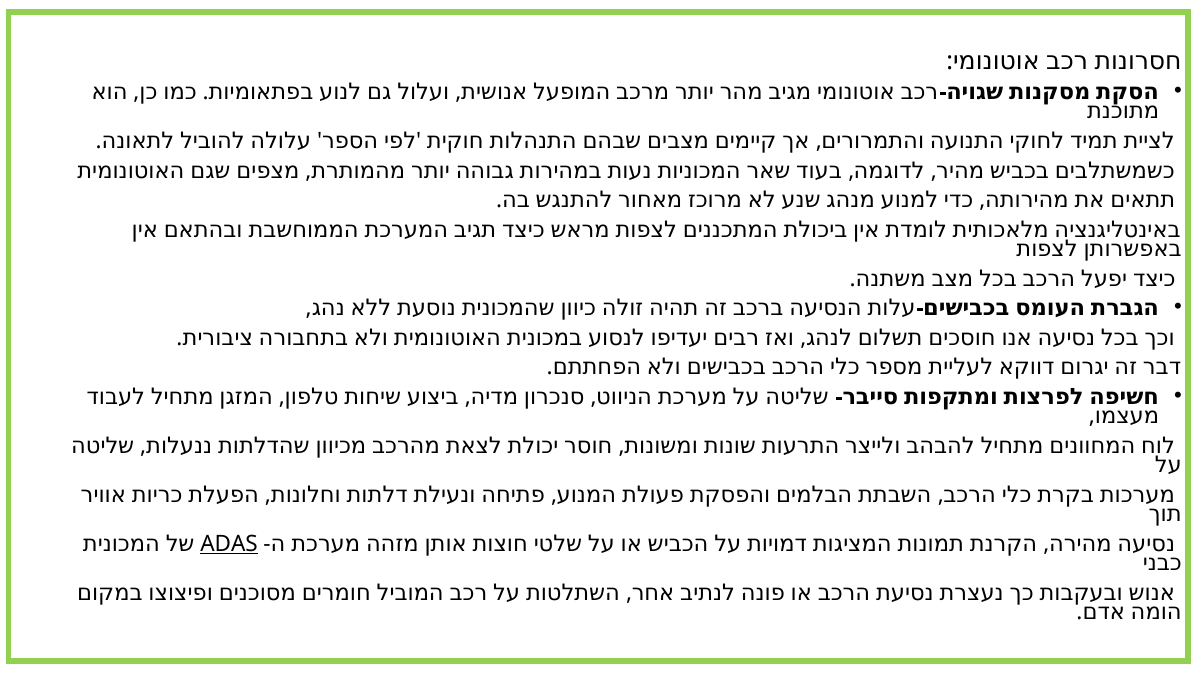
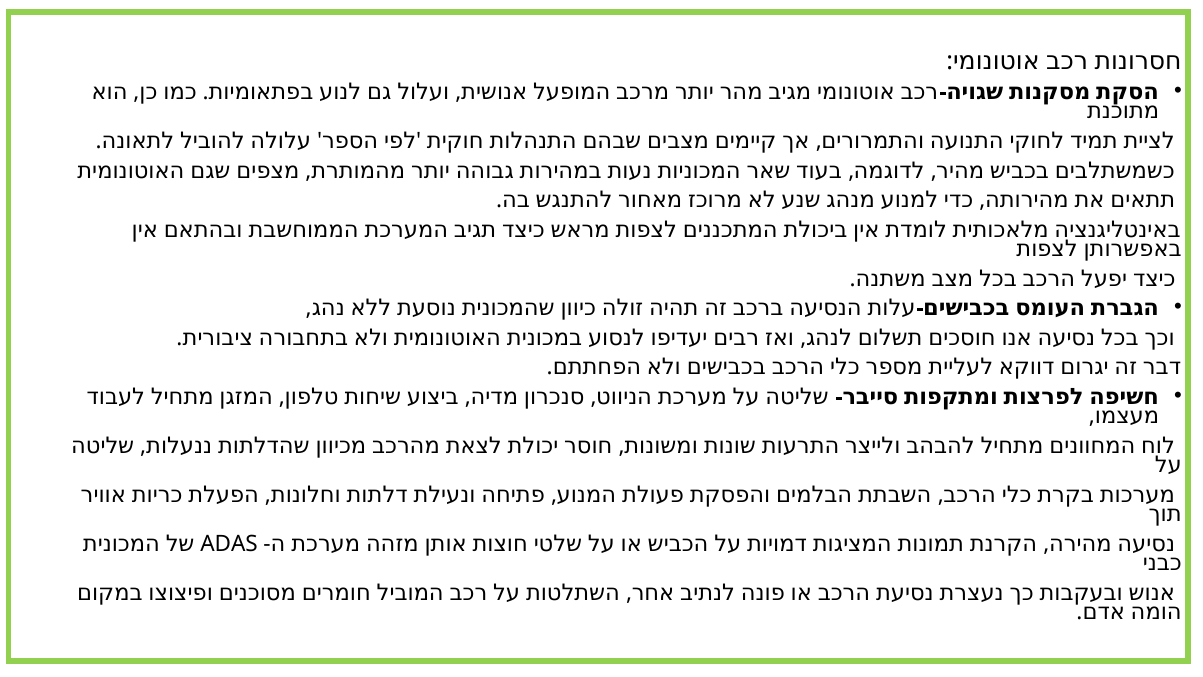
ADAS underline: present -> none
